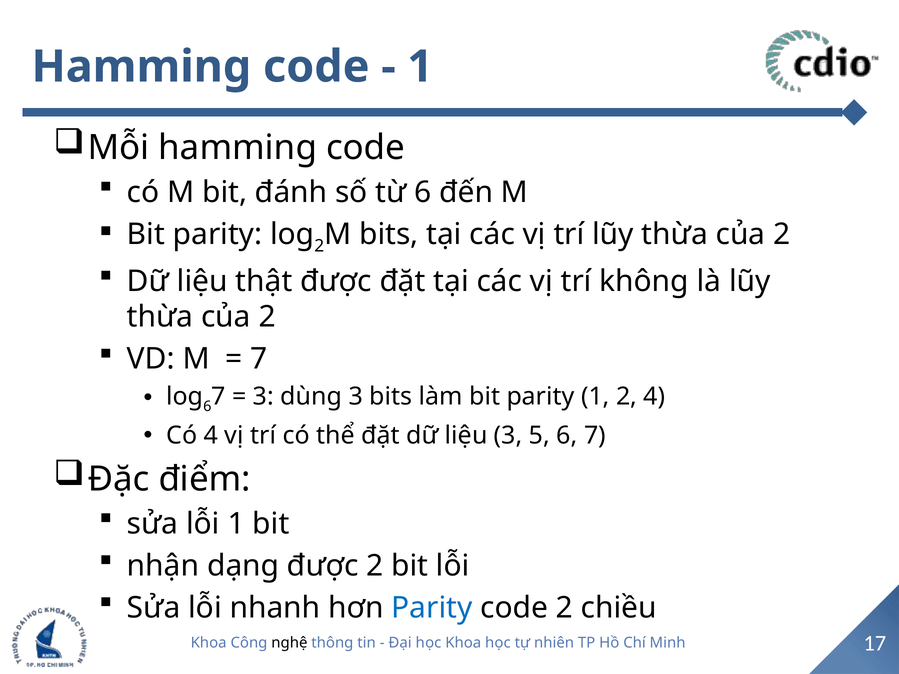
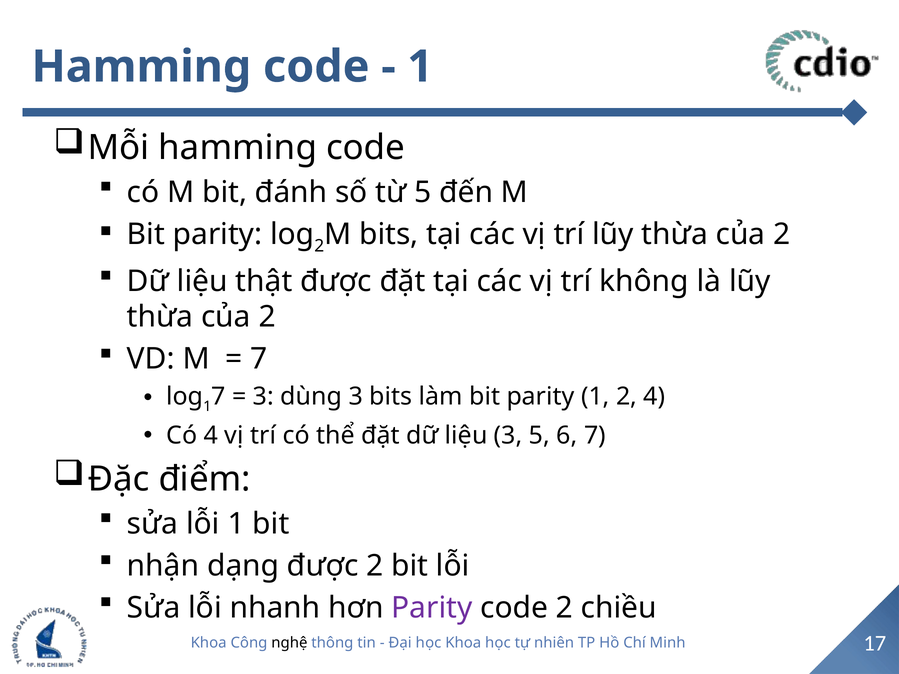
từ 6: 6 -> 5
6 at (207, 406): 6 -> 1
Parity at (432, 608) colour: blue -> purple
